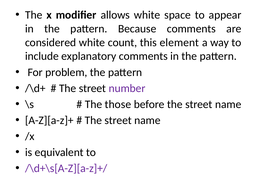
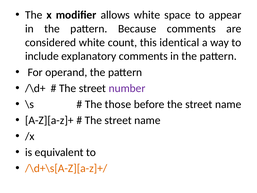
element: element -> identical
problem: problem -> operand
/\d+\s[A-Z][a-z]+/ colour: purple -> orange
